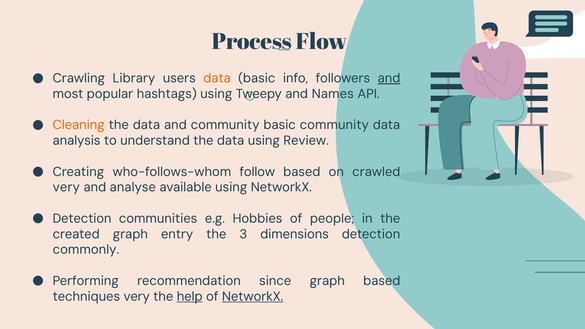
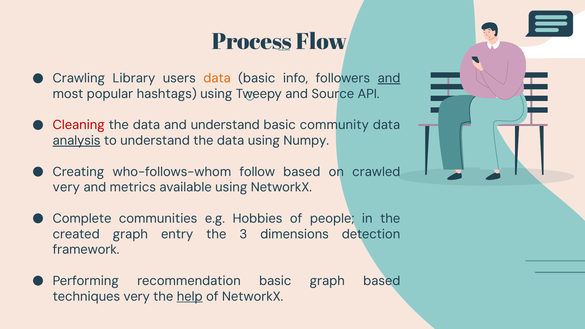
Names: Names -> Source
Cleaning colour: orange -> red
and community: community -> understand
analysis underline: none -> present
Review: Review -> Numpy
analyse: analyse -> metrics
Detection at (82, 219): Detection -> Complete
commonly: commonly -> framework
recommendation since: since -> basic
NetworkX at (253, 297) underline: present -> none
